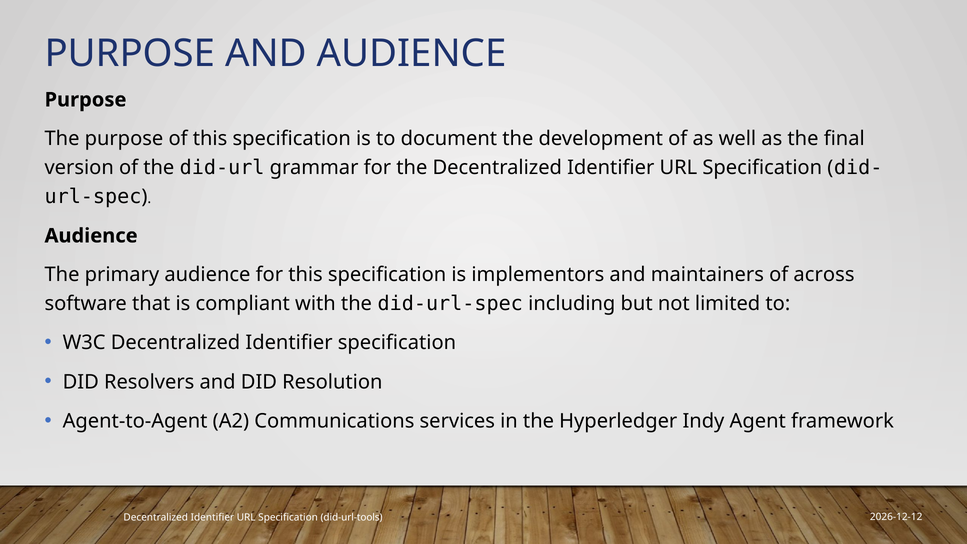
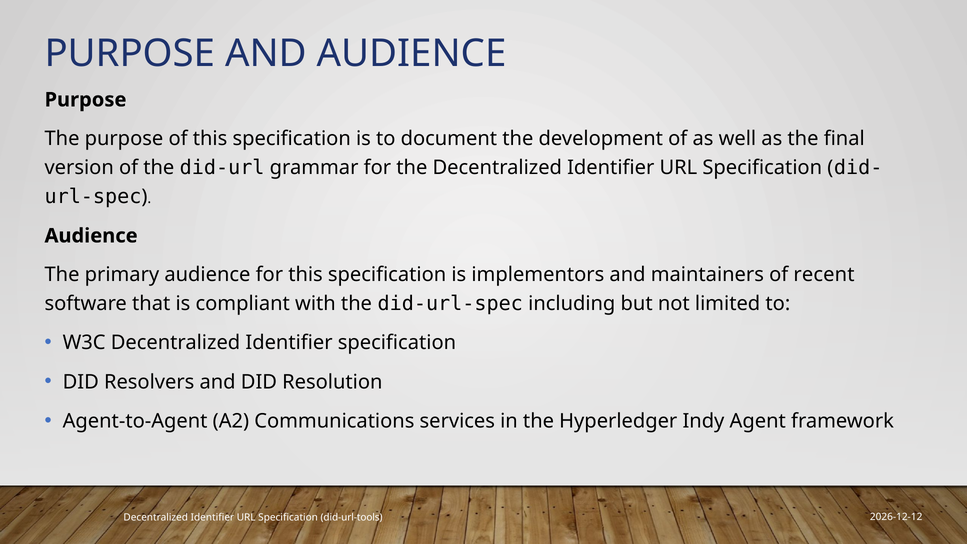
across: across -> recent
